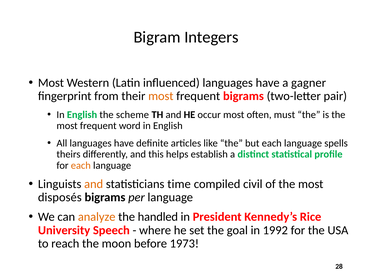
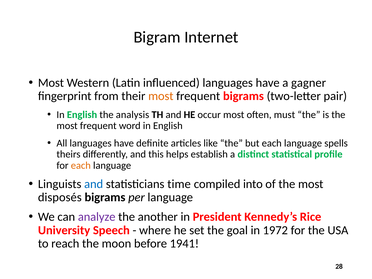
Integers: Integers -> Internet
scheme: scheme -> analysis
and at (94, 184) colour: orange -> blue
civil: civil -> into
analyze colour: orange -> purple
handled: handled -> another
1992: 1992 -> 1972
1973: 1973 -> 1941
